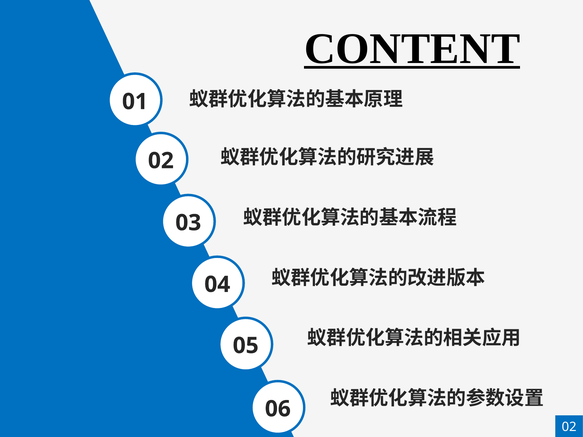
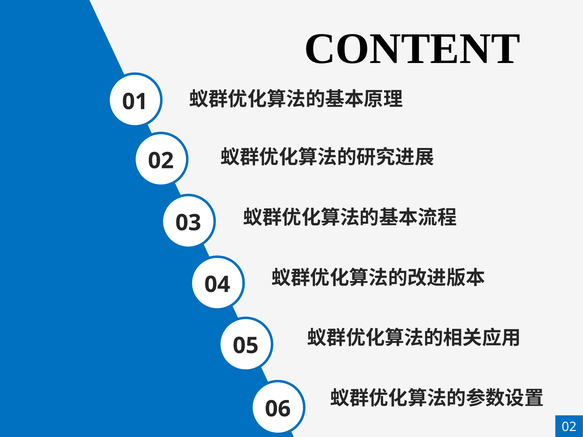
CONTENT underline: present -> none
